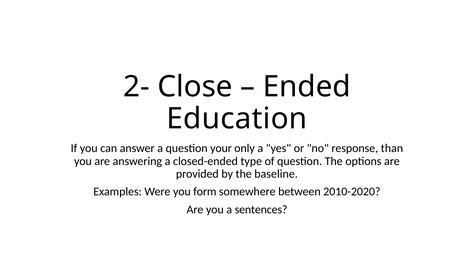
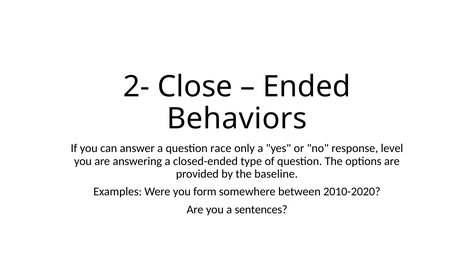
Education: Education -> Behaviors
your: your -> race
than: than -> level
